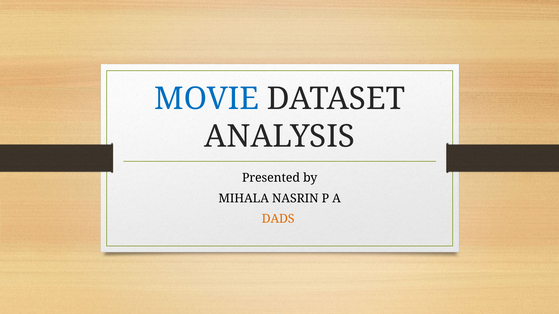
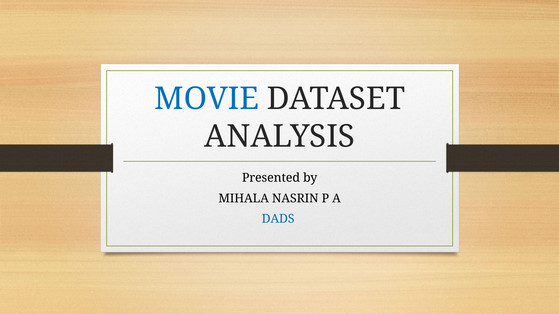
DADS colour: orange -> blue
